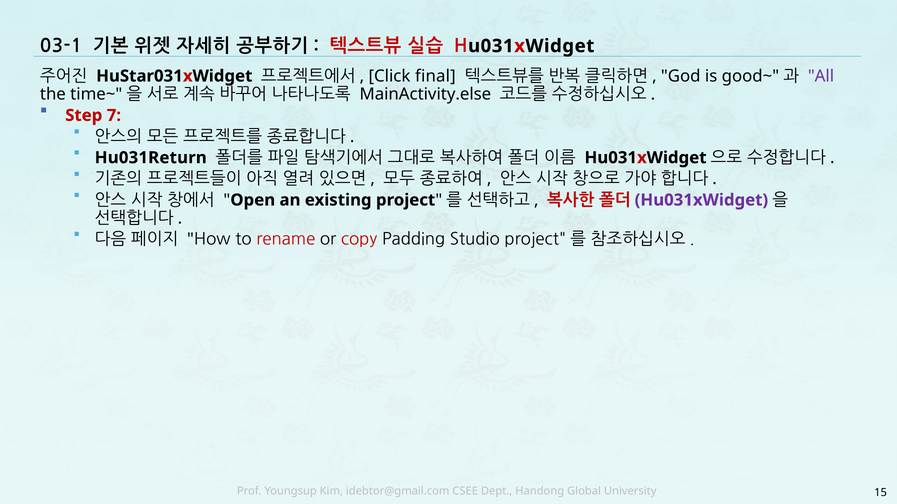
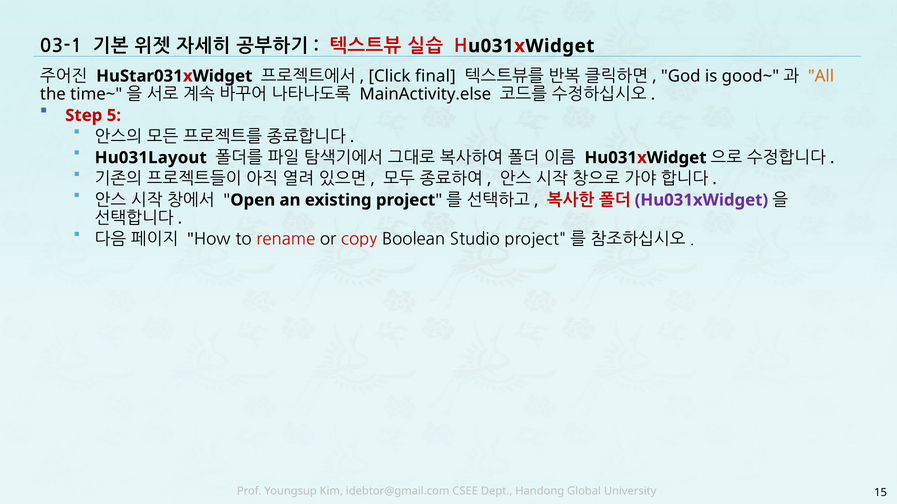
All colour: purple -> orange
7: 7 -> 5
Hu031Return: Hu031Return -> Hu031Layout
Padding: Padding -> Boolean
